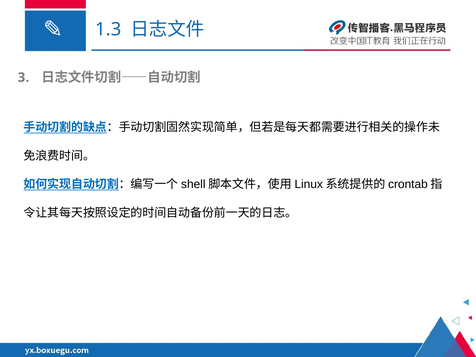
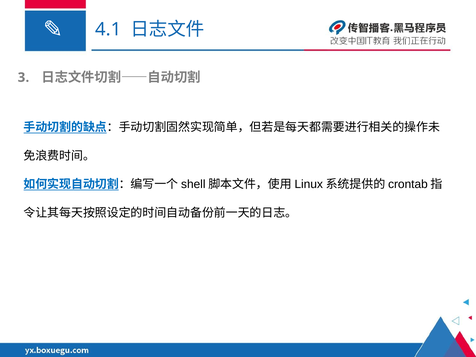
1.3: 1.3 -> 4.1
